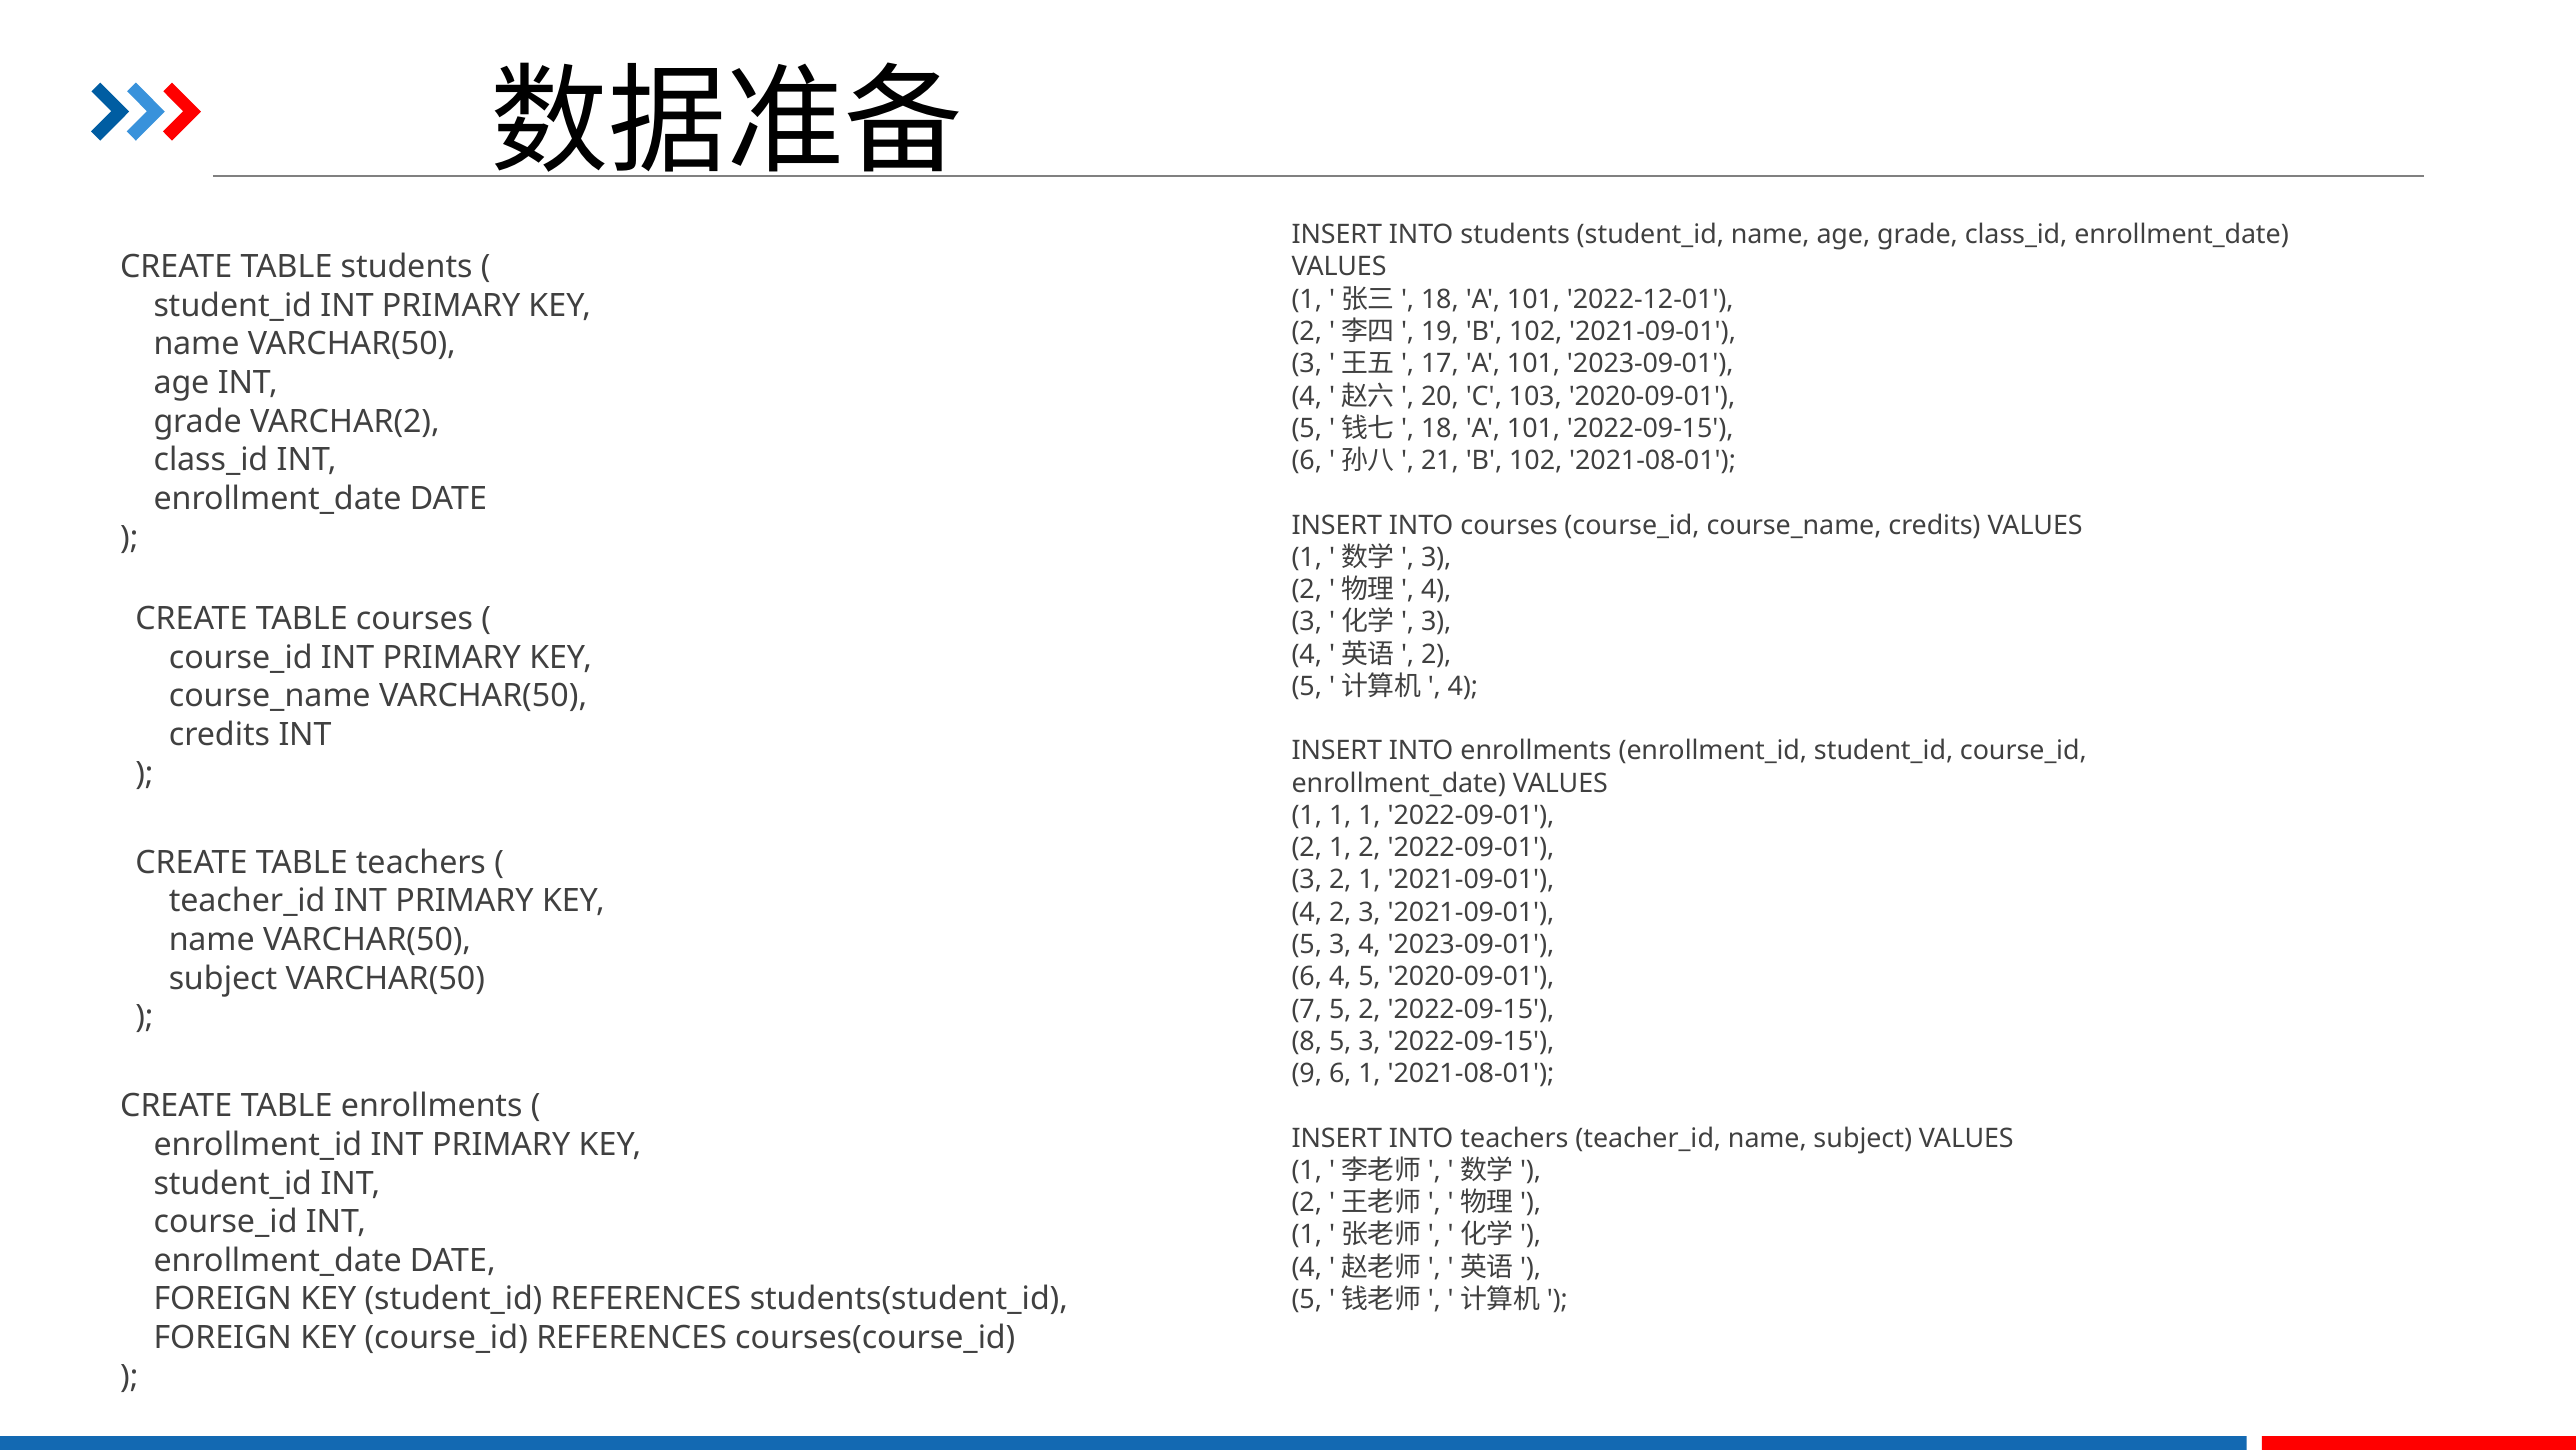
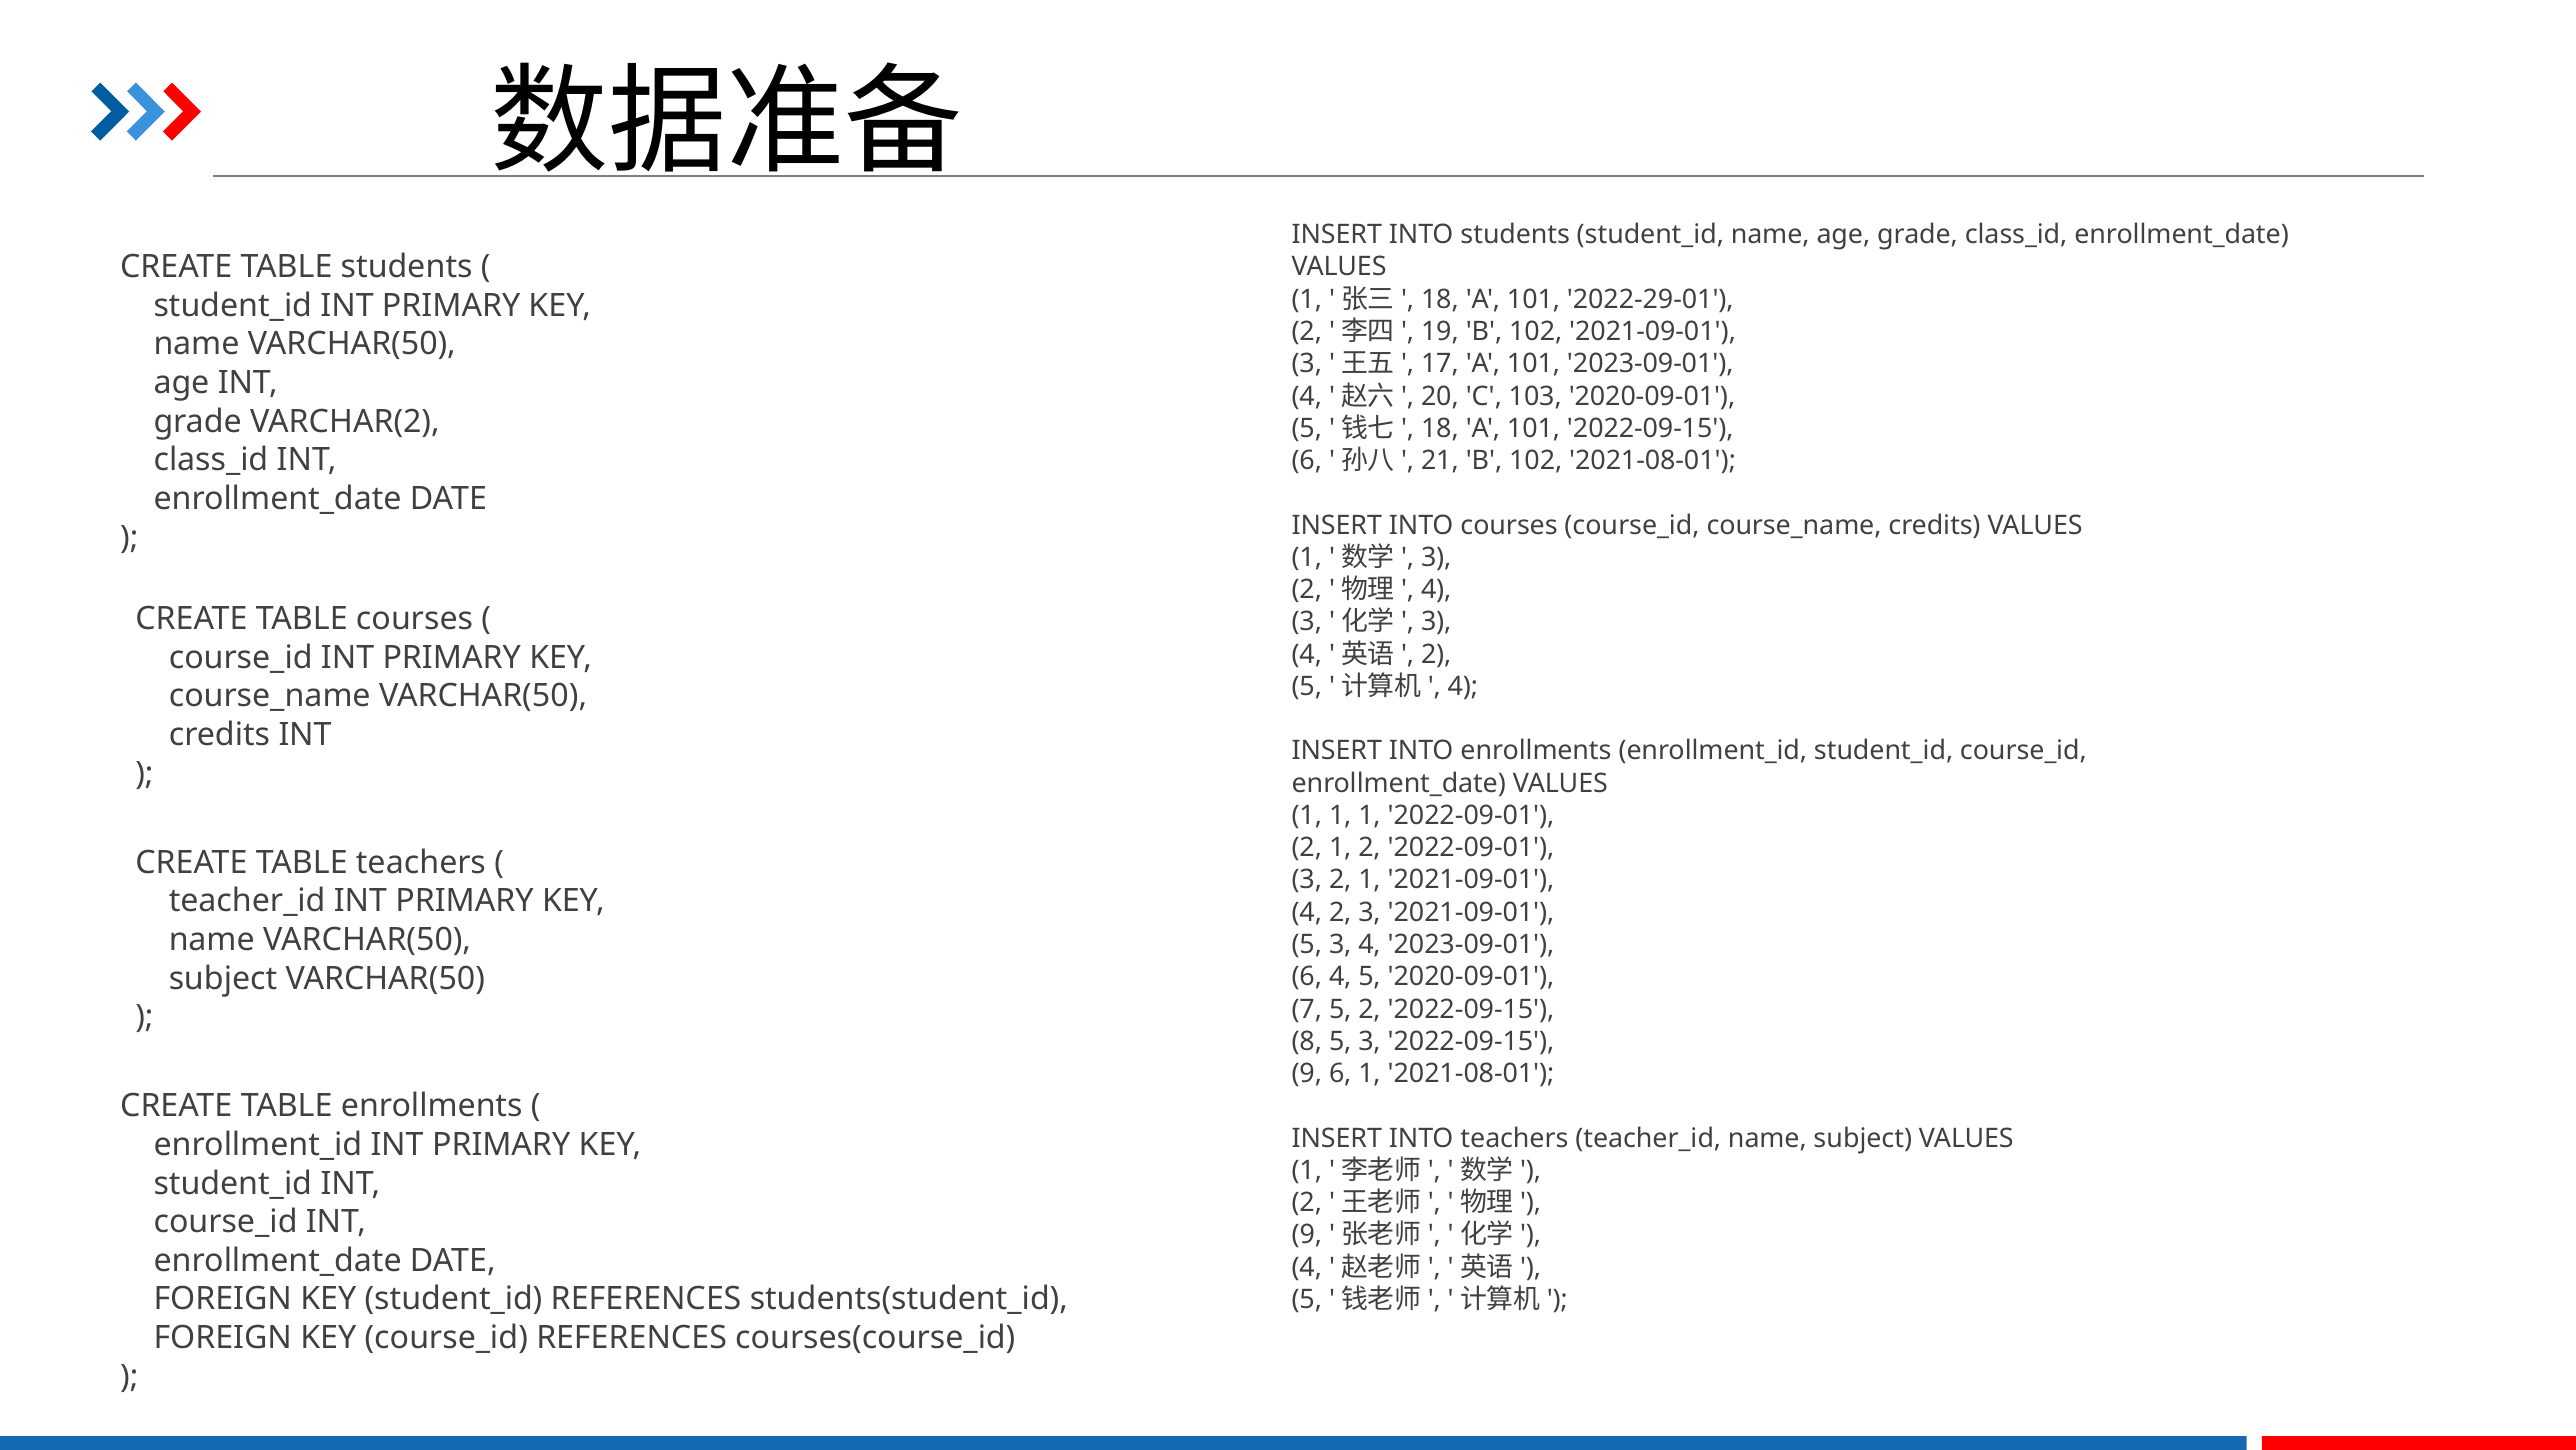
2022-12-01: 2022-12-01 -> 2022-29-01
1 at (1307, 1235): 1 -> 9
